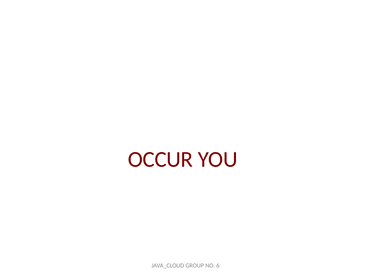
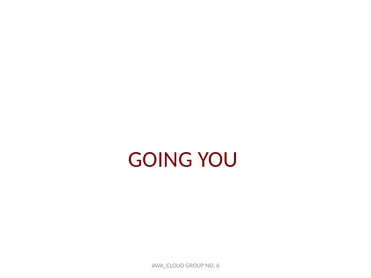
OCCUR: OCCUR -> GOING
